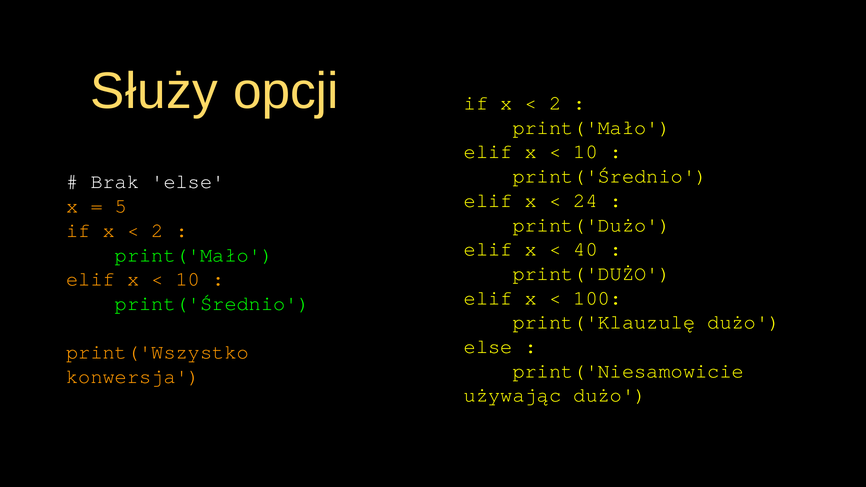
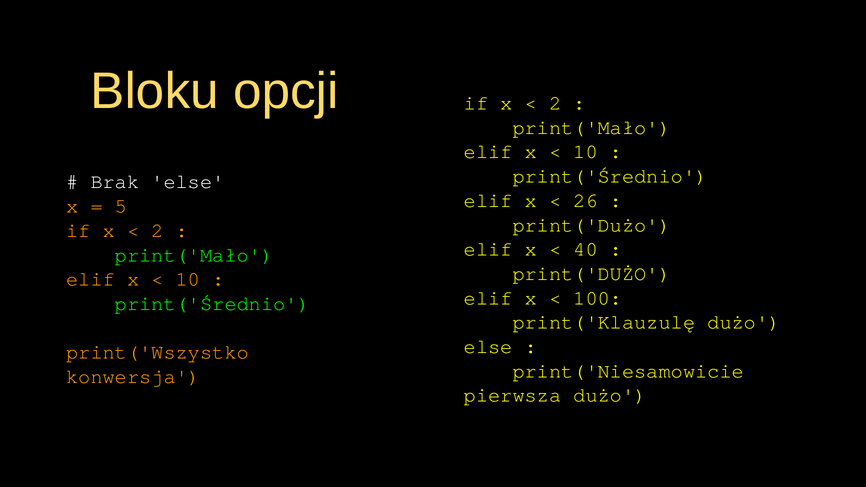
Służy: Służy -> Bloku
24: 24 -> 26
używając: używając -> pierwsza
